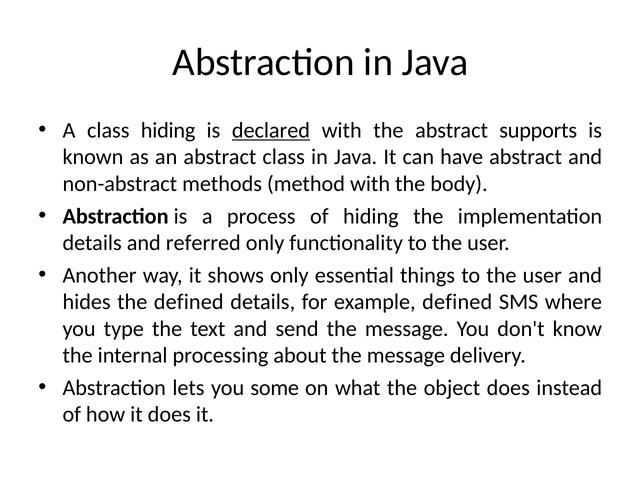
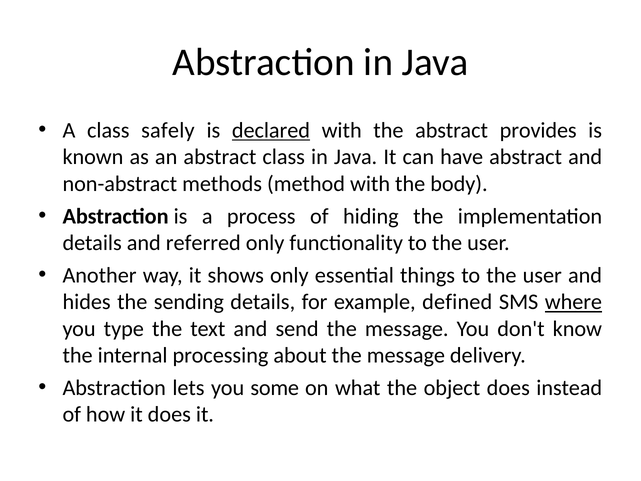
class hiding: hiding -> safely
supports: supports -> provides
the defined: defined -> sending
where underline: none -> present
